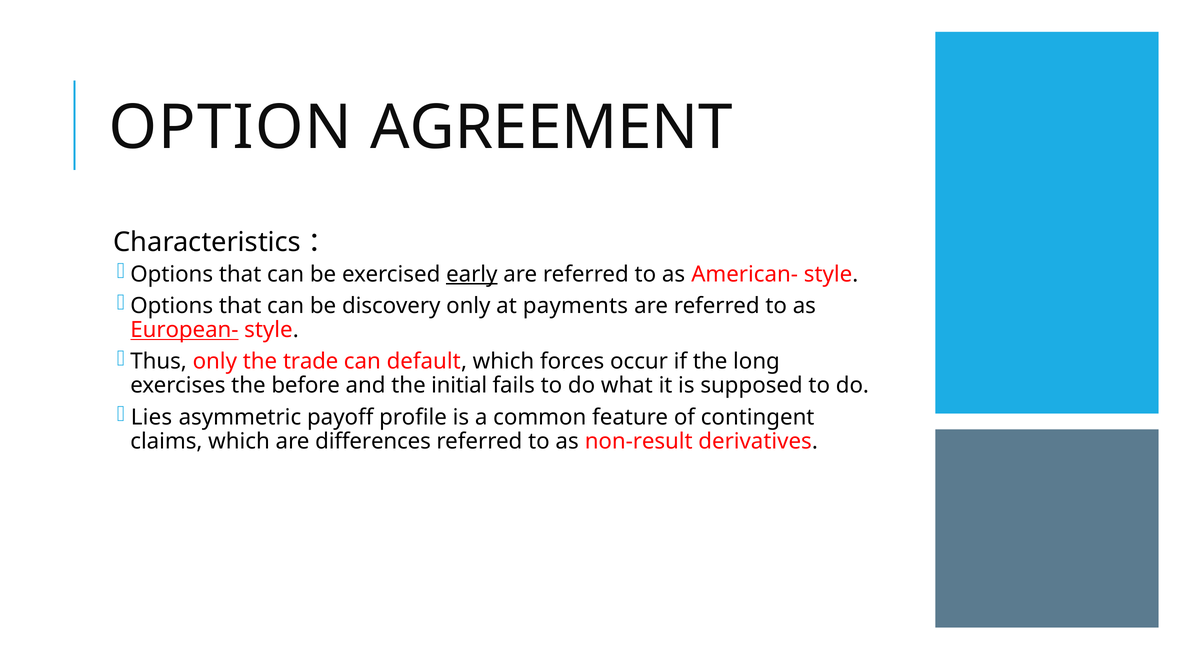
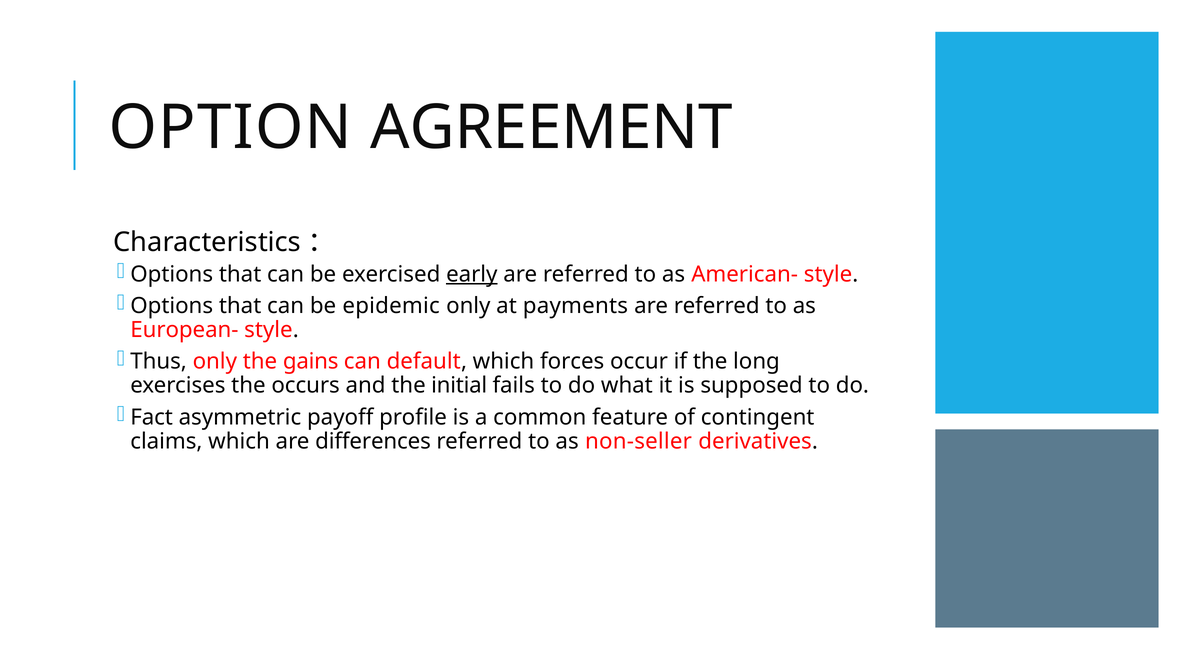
discovery: discovery -> epidemic
European- underline: present -> none
trade: trade -> gains
before: before -> occurs
Lies: Lies -> Fact
non-result: non-result -> non-seller
